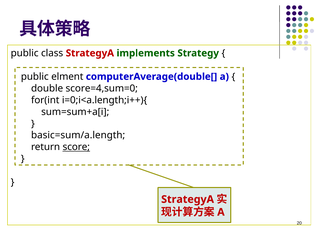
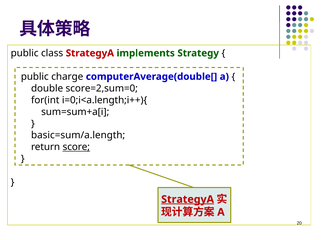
elment: elment -> charge
score=4,sum=0: score=4,sum=0 -> score=2,sum=0
StrategyA at (188, 200) underline: none -> present
